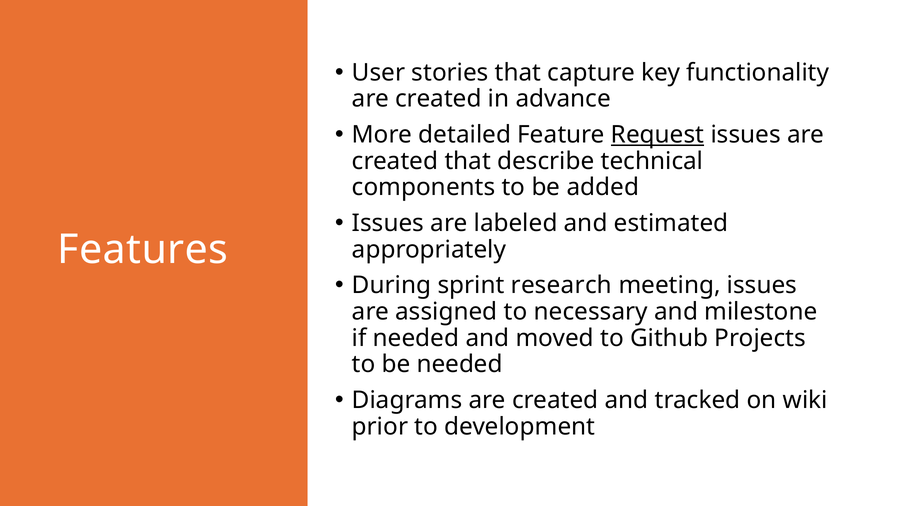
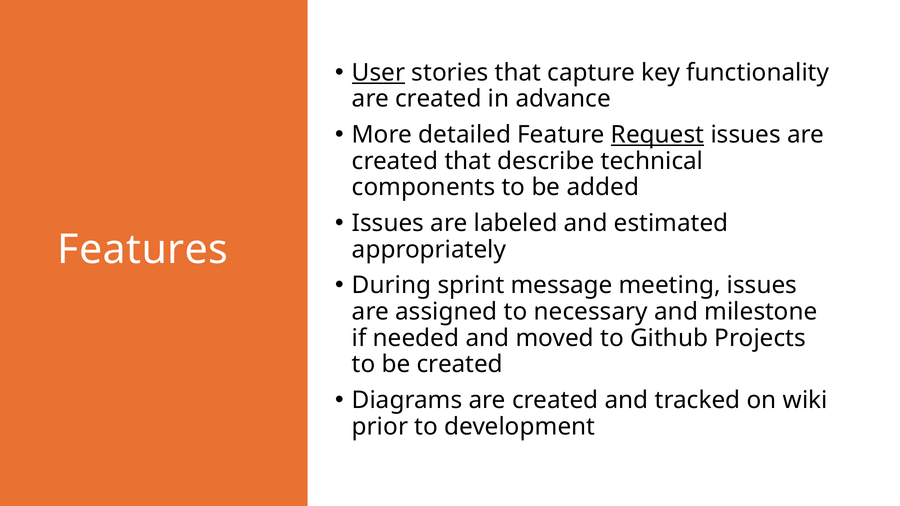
User underline: none -> present
research: research -> message
be needed: needed -> created
